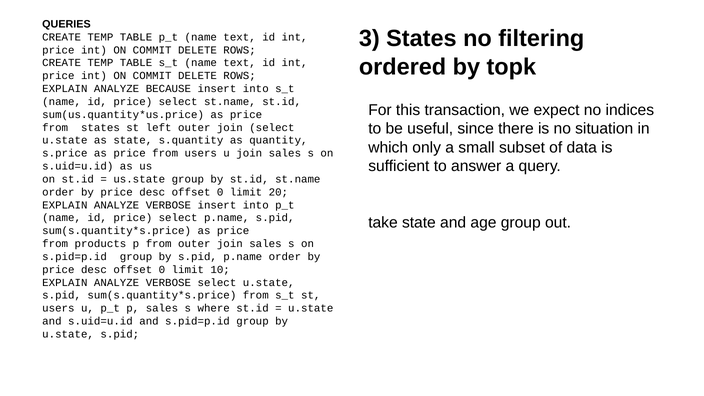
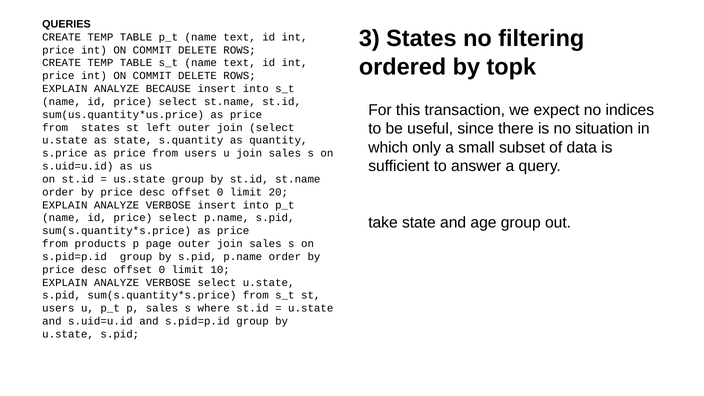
p from: from -> page
